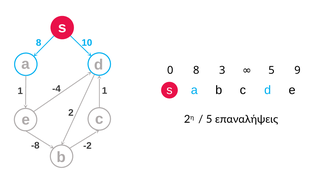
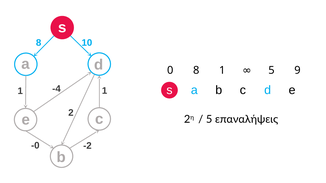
8 3: 3 -> 1
-8: -8 -> -0
